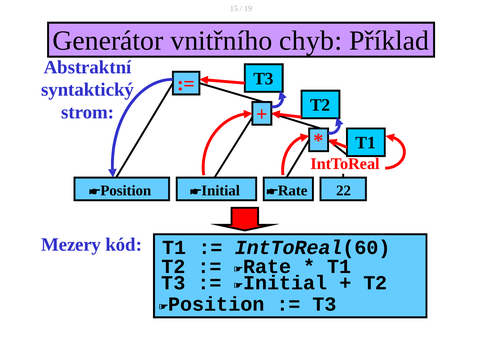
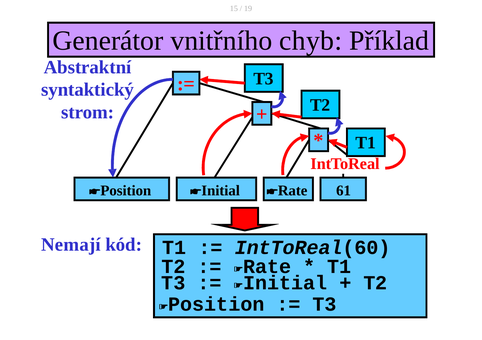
22: 22 -> 61
Mezery: Mezery -> Nemají
